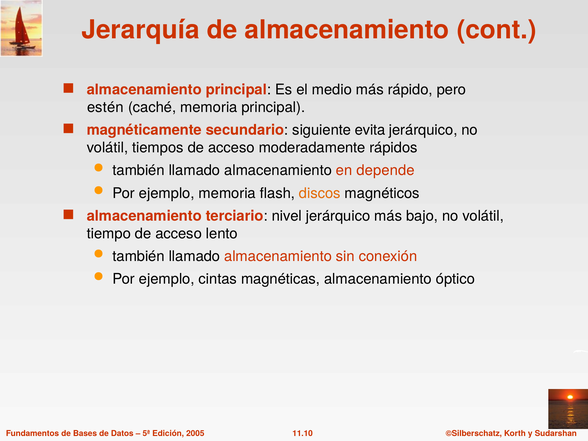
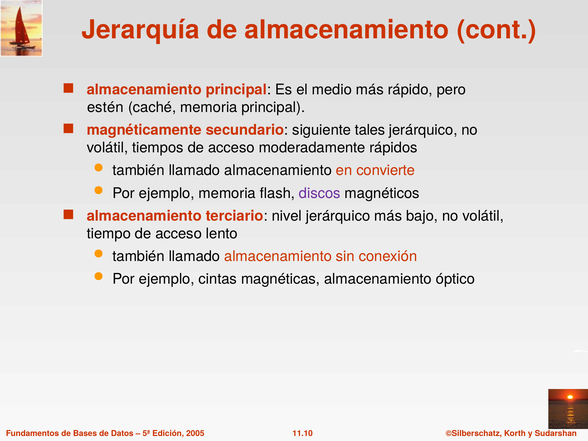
evita: evita -> tales
depende: depende -> convierte
discos colour: orange -> purple
